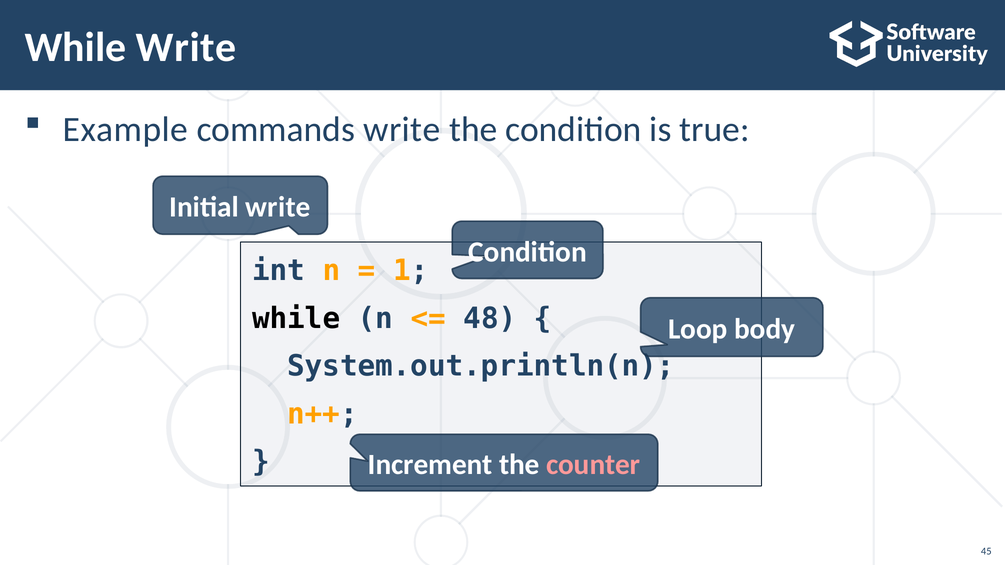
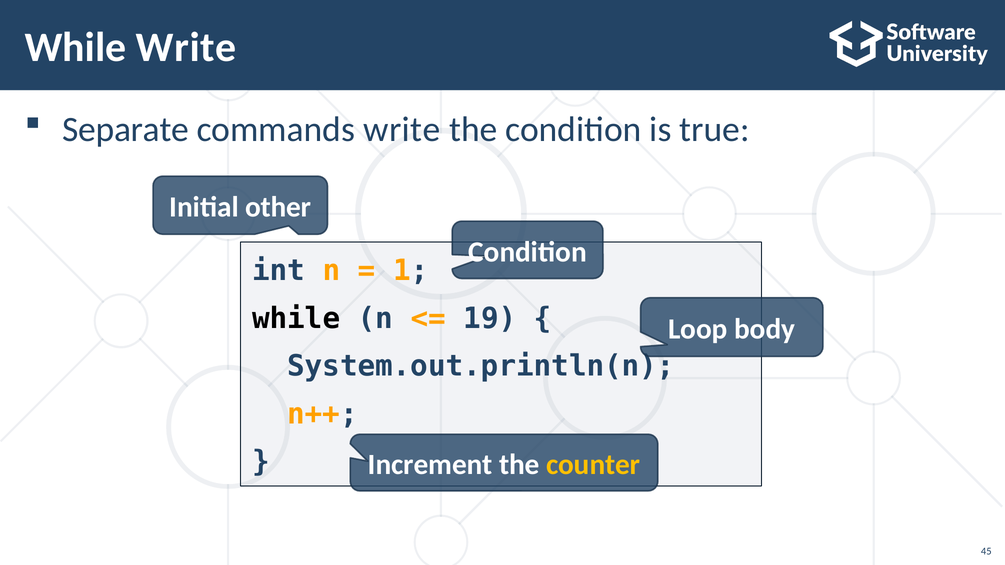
Example: Example -> Separate
Initial write: write -> other
48: 48 -> 19
counter colour: pink -> yellow
